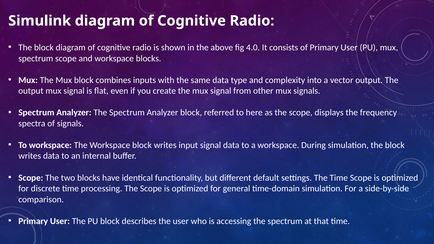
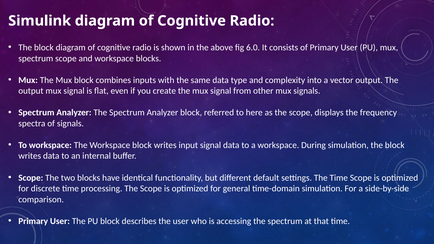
4.0: 4.0 -> 6.0
